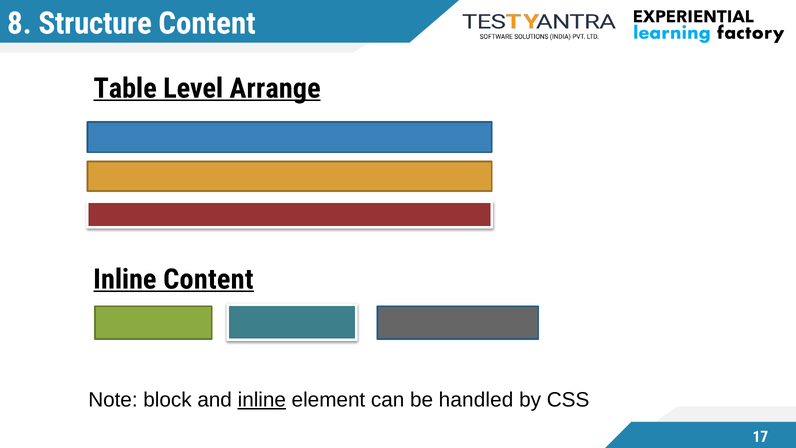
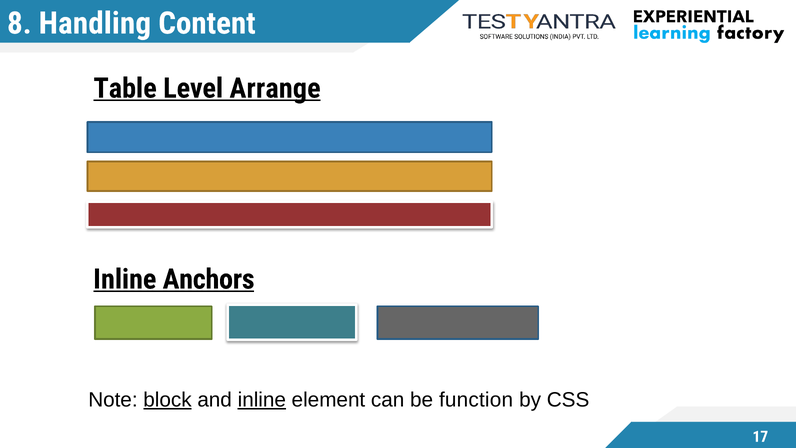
Structure: Structure -> Handling
Inline Content: Content -> Anchors
block underline: none -> present
handled: handled -> function
